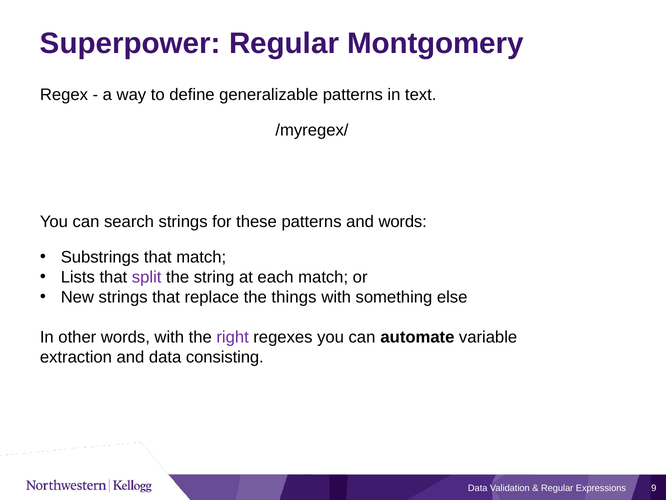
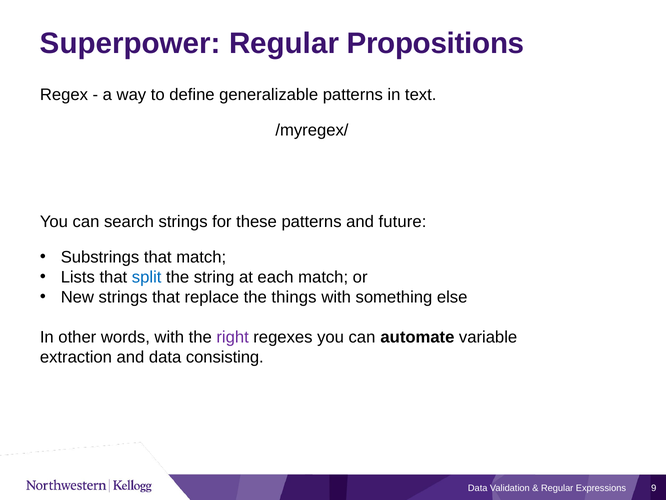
Montgomery: Montgomery -> Propositions
and words: words -> future
split colour: purple -> blue
